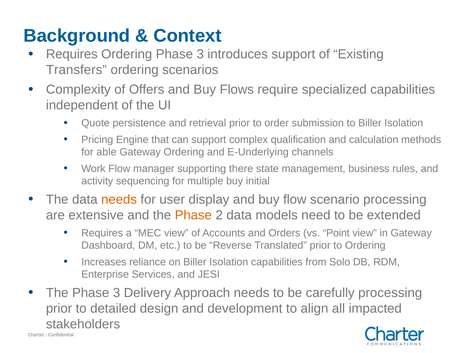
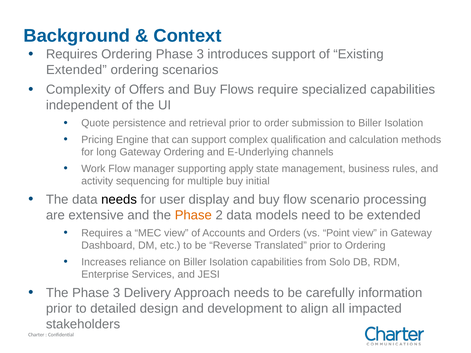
Transfers at (76, 70): Transfers -> Extended
able: able -> long
there: there -> apply
needs at (119, 200) colour: orange -> black
carefully processing: processing -> information
